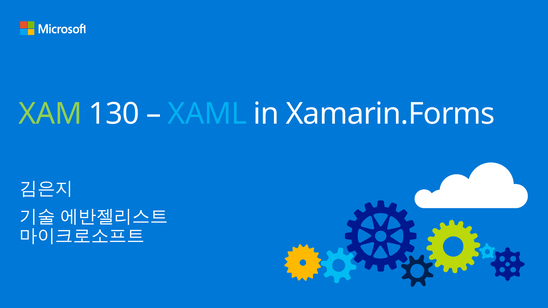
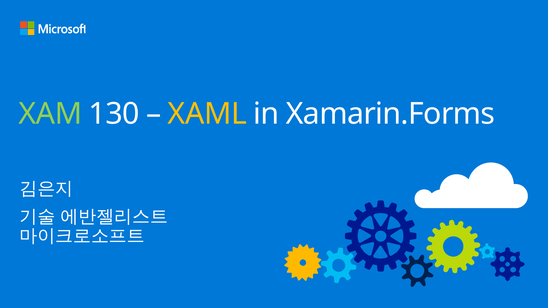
XAML colour: light blue -> yellow
